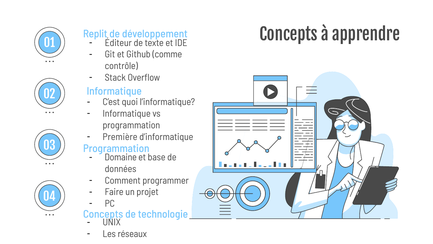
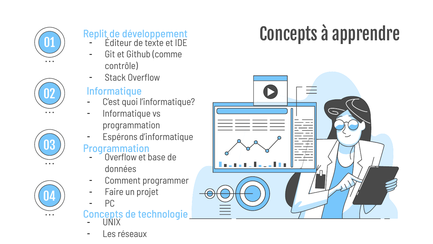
Première: Première -> Espérons
Domaine at (121, 157): Domaine -> Overflow
